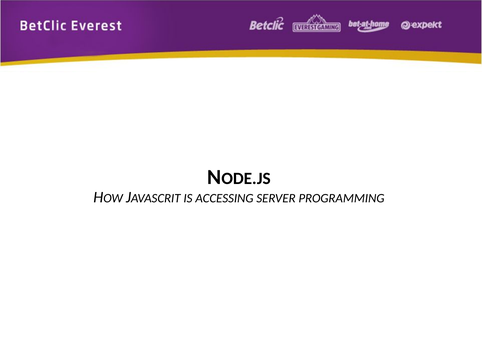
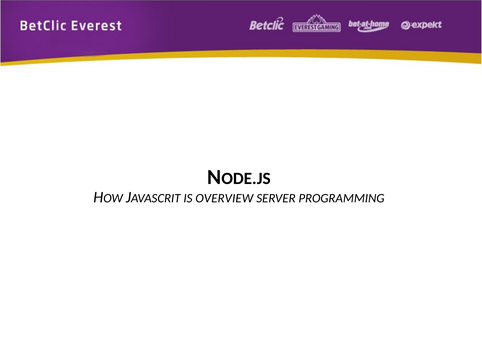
ACCESSING: ACCESSING -> OVERVIEW
